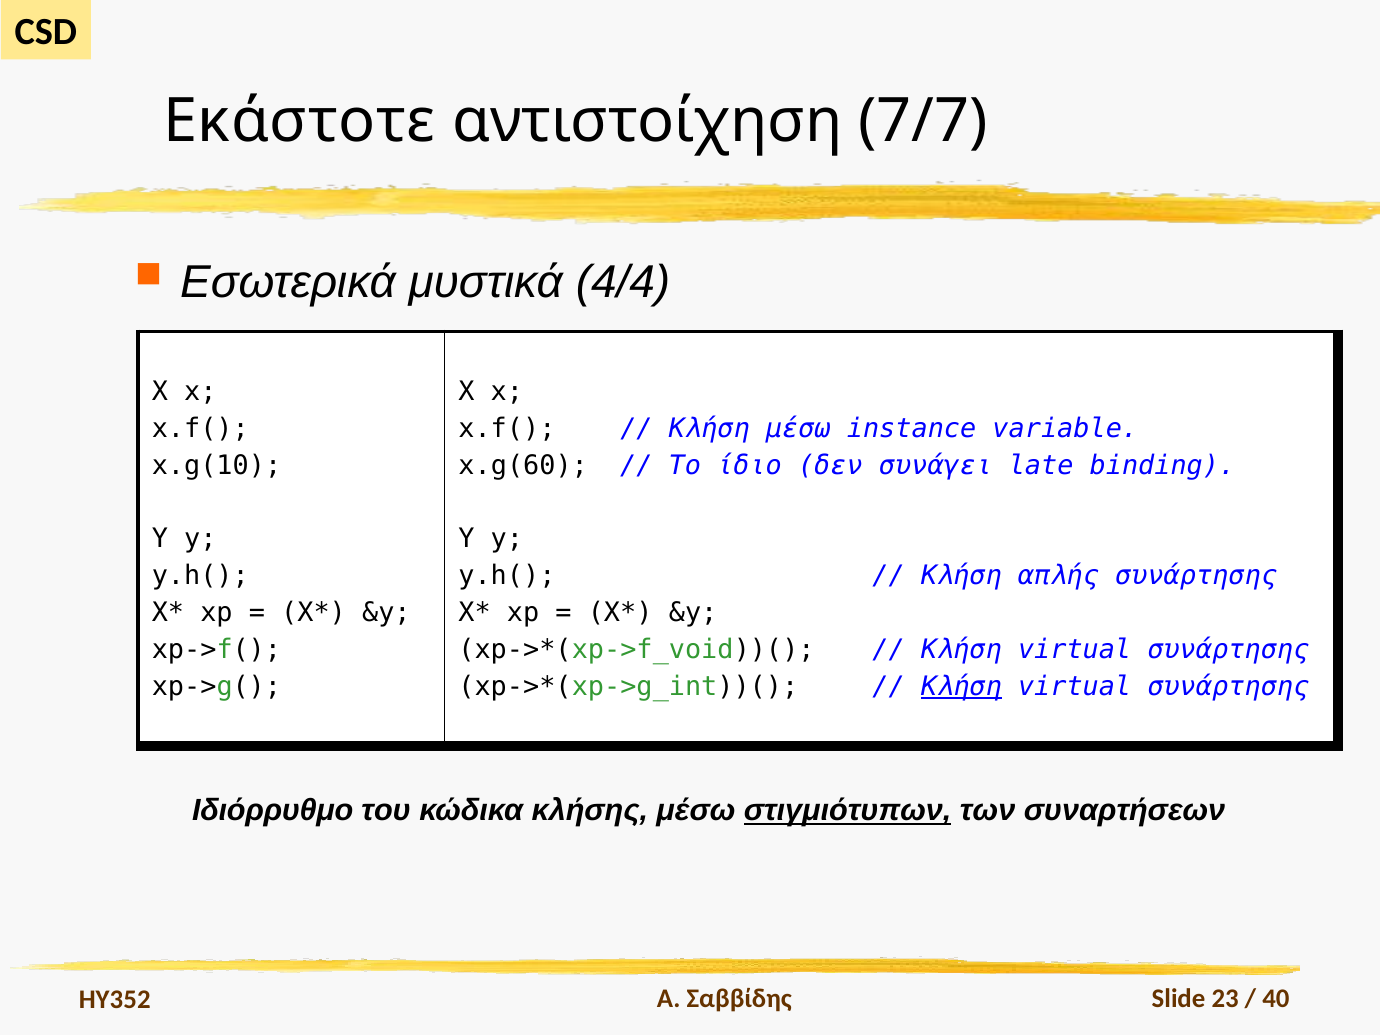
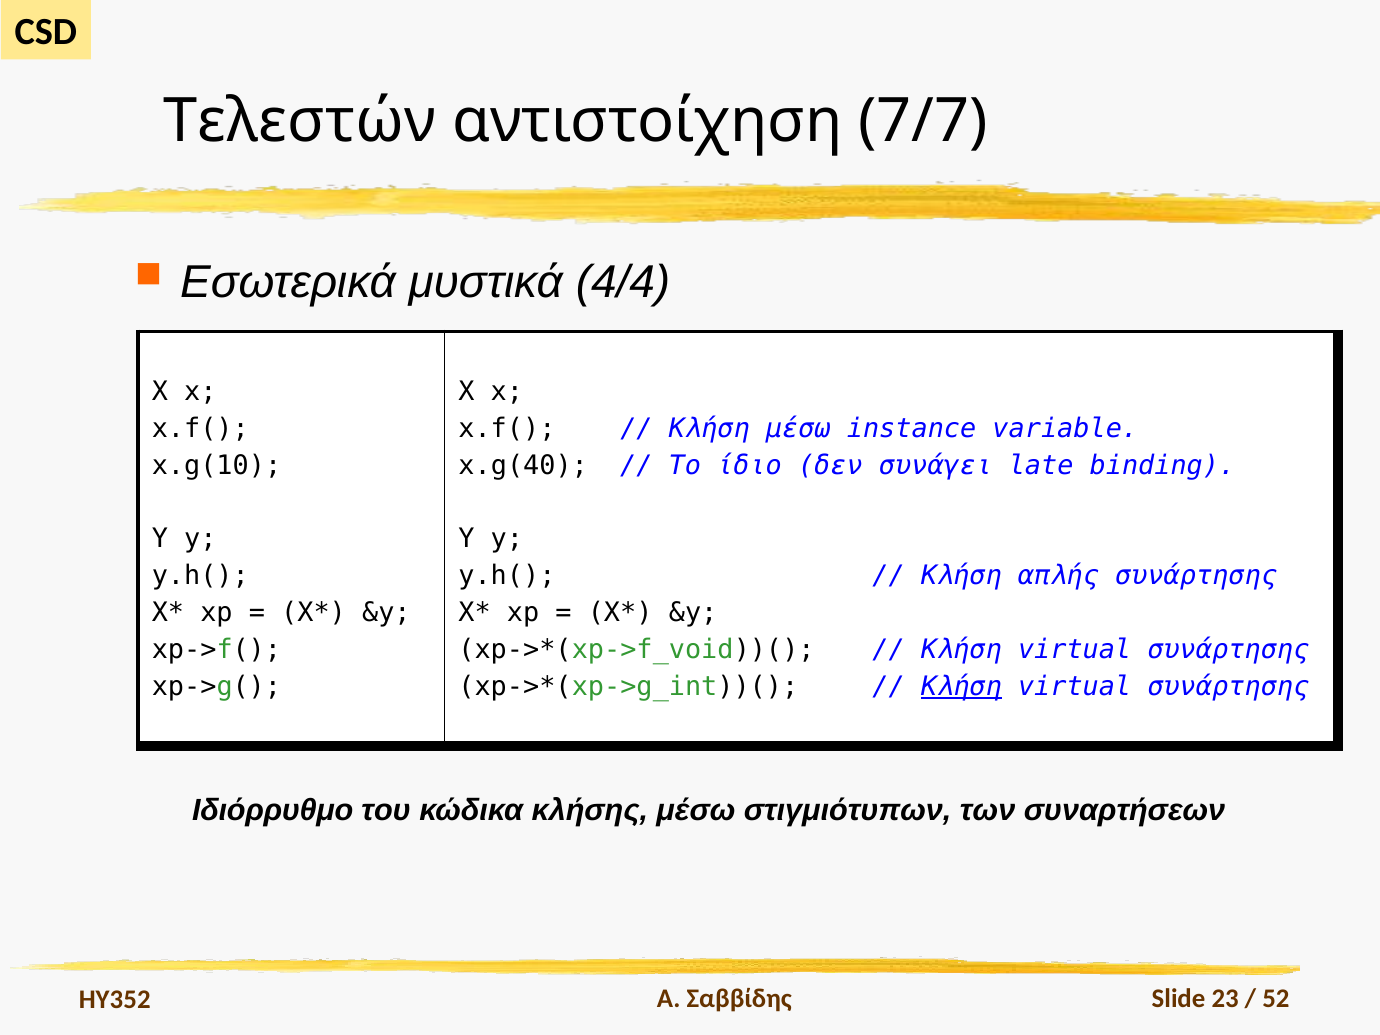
Εκάστοτε: Εκάστοτε -> Τελεστών
x.g(60: x.g(60 -> x.g(40
στιγμιότυπων underline: present -> none
40: 40 -> 52
